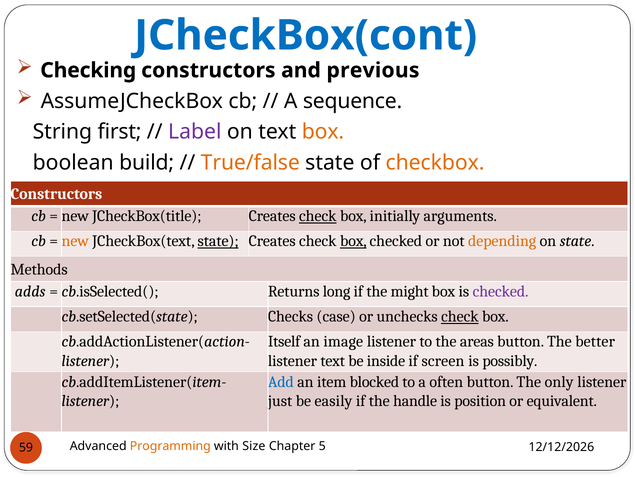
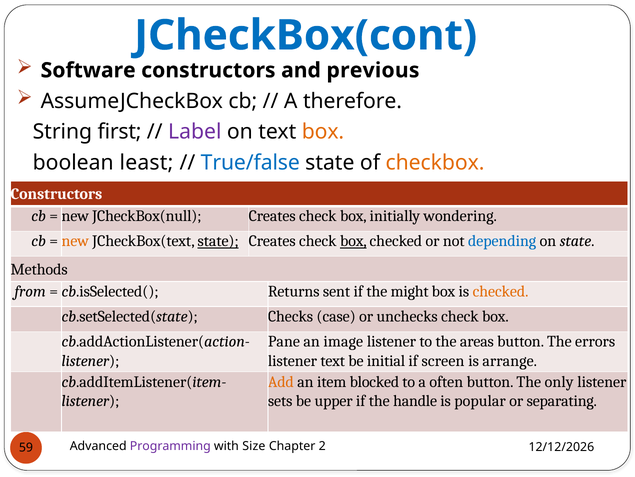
Checking: Checking -> Software
sequence: sequence -> therefore
build: build -> least
True/false colour: orange -> blue
JCheckBox(title: JCheckBox(title -> JCheckBox(null
check at (318, 216) underline: present -> none
arguments: arguments -> wondering
depending colour: orange -> blue
adds: adds -> from
long: long -> sent
checked at (501, 291) colour: purple -> orange
check at (460, 316) underline: present -> none
Itself: Itself -> Pane
better: better -> errors
inside: inside -> initial
possibly: possibly -> arrange
Add colour: blue -> orange
just: just -> sets
easily: easily -> upper
position: position -> popular
equivalent: equivalent -> separating
Programming colour: orange -> purple
5: 5 -> 2
